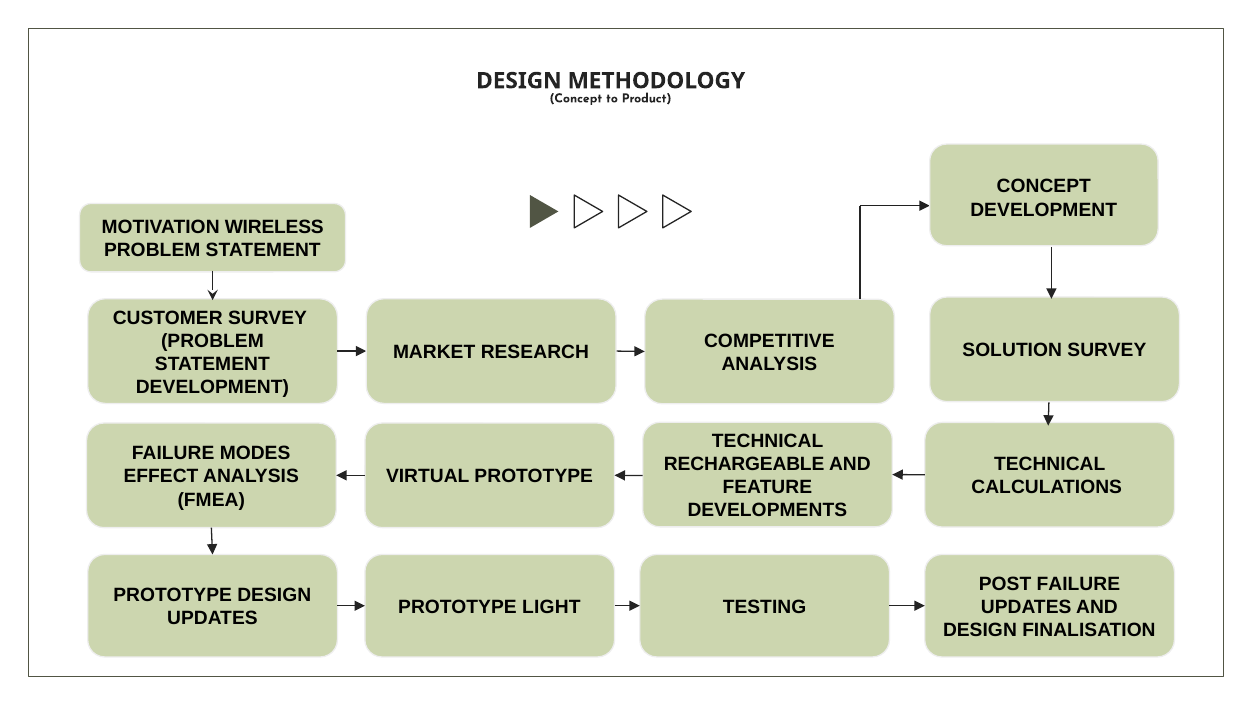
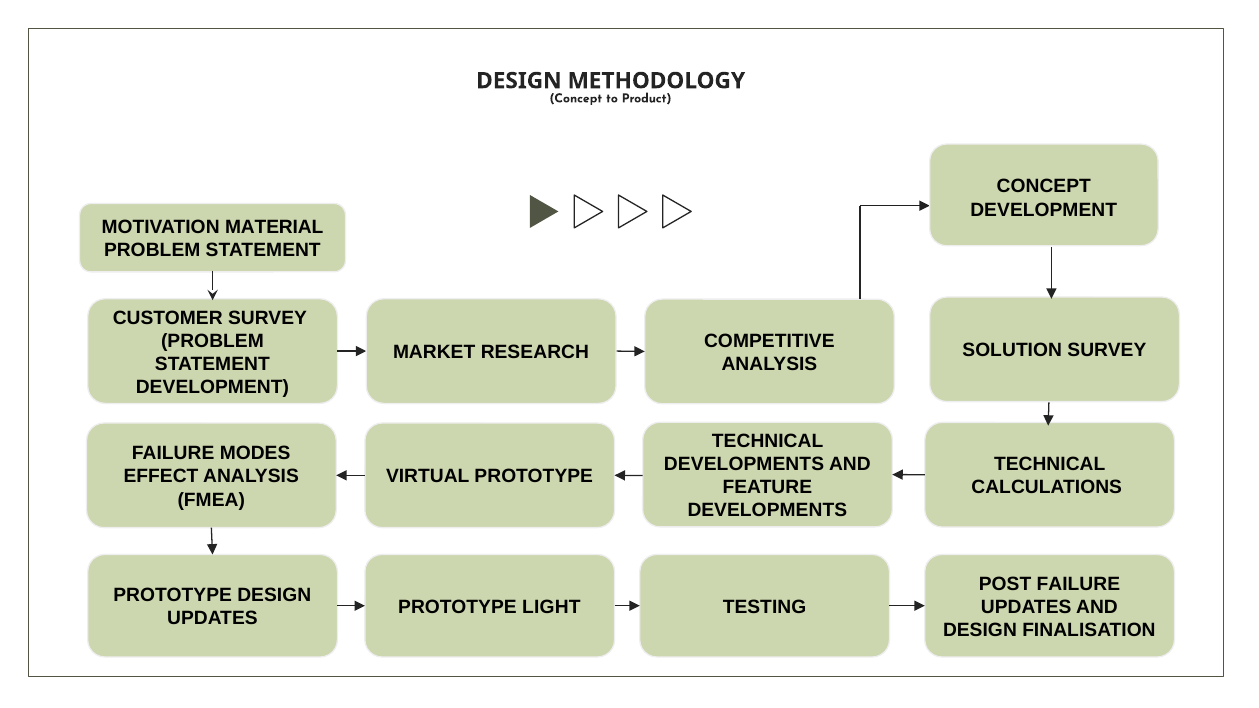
WIRELESS: WIRELESS -> MATERIAL
RECHARGEABLE at (744, 464): RECHARGEABLE -> DEVELOPMENTS
